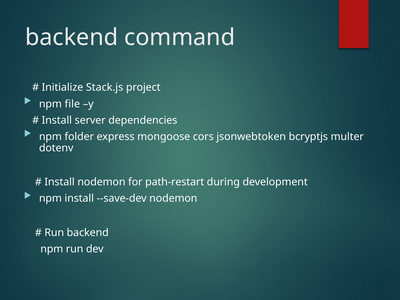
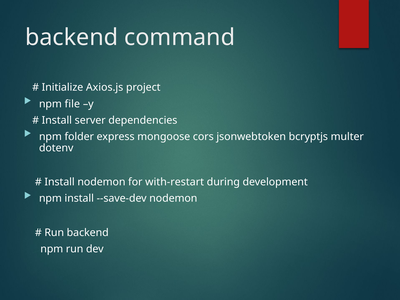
Stack.js: Stack.js -> Axios.js
path-restart: path-restart -> with-restart
